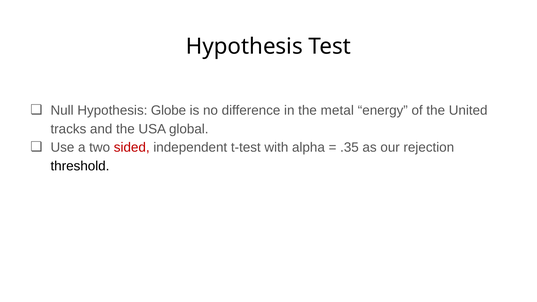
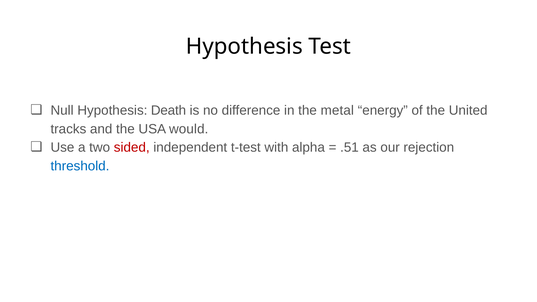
Globe: Globe -> Death
global: global -> would
.35: .35 -> .51
threshold colour: black -> blue
